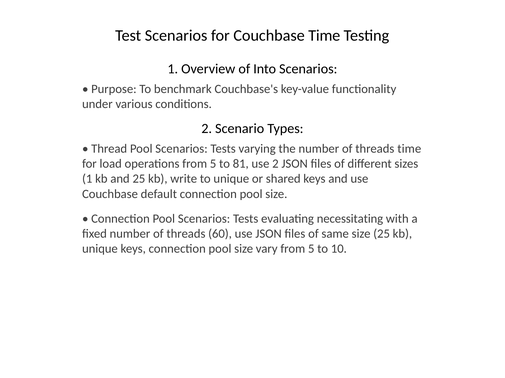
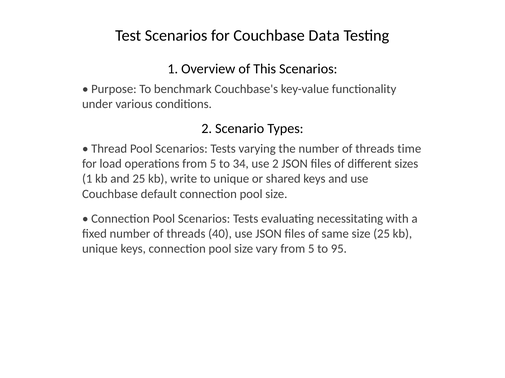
Couchbase Time: Time -> Data
Into: Into -> This
81: 81 -> 34
60: 60 -> 40
10: 10 -> 95
